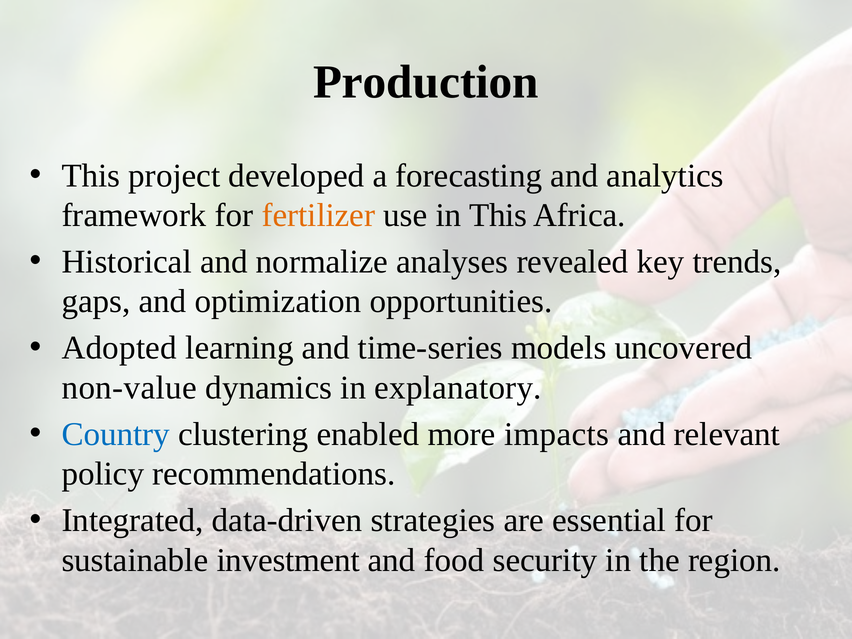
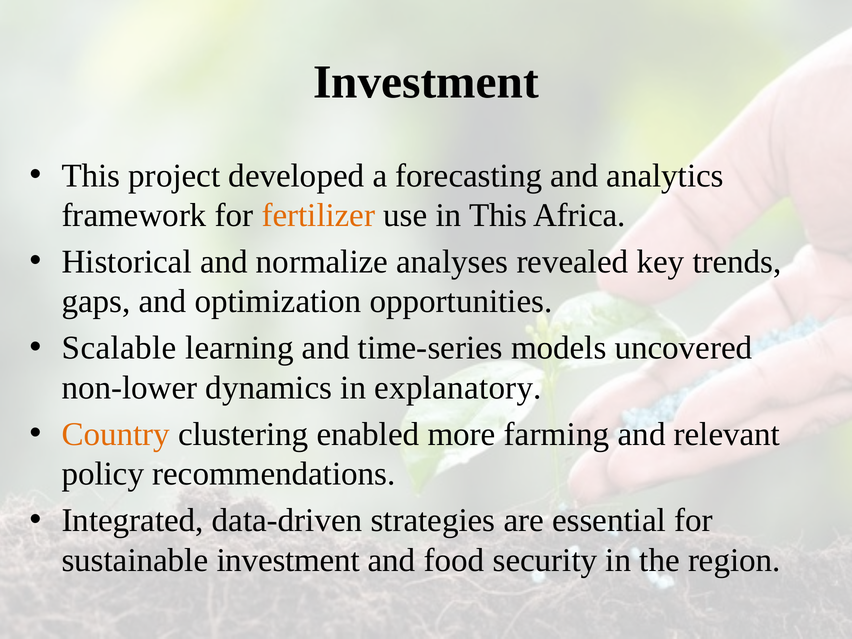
Production at (426, 82): Production -> Investment
Adopted: Adopted -> Scalable
non-value: non-value -> non-lower
Country colour: blue -> orange
impacts: impacts -> farming
